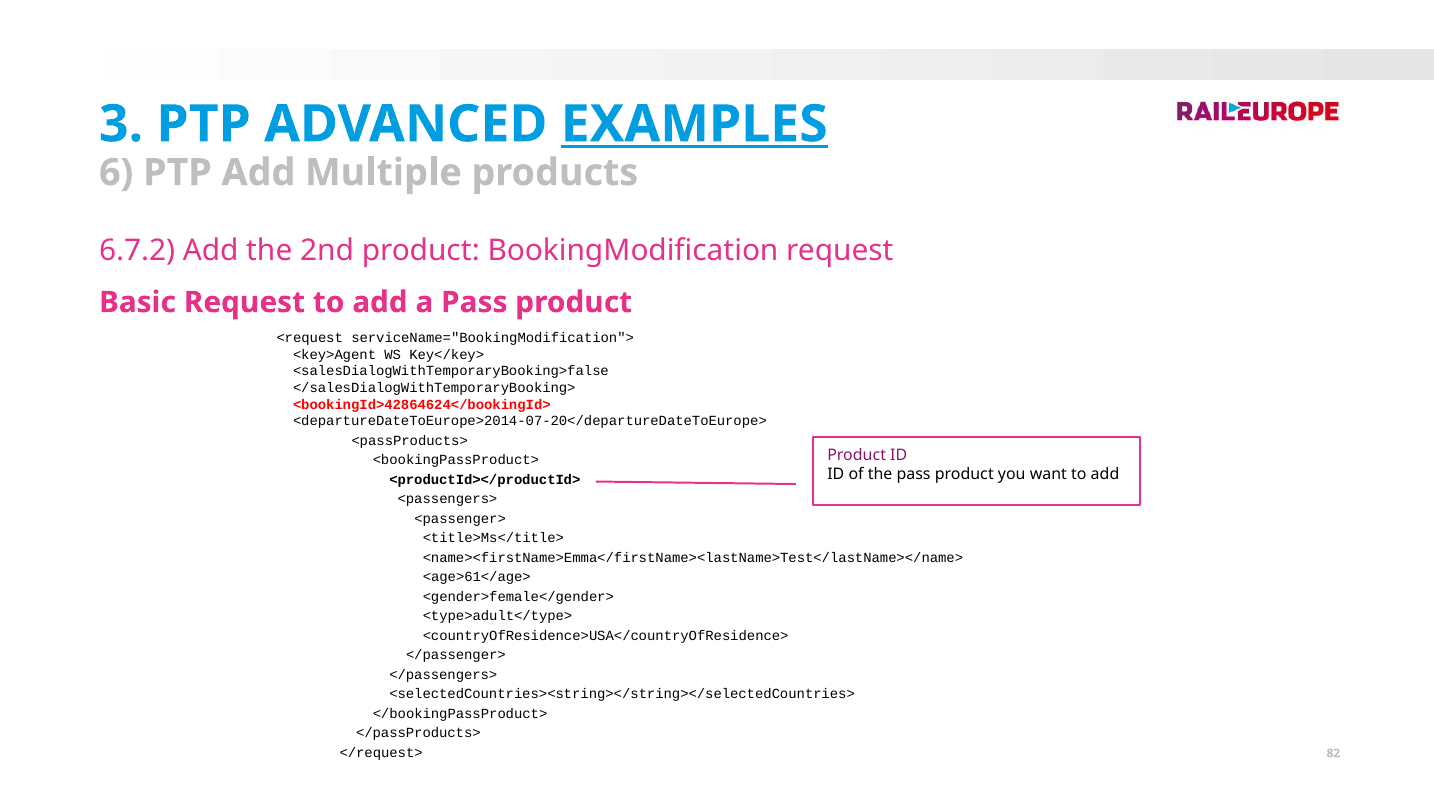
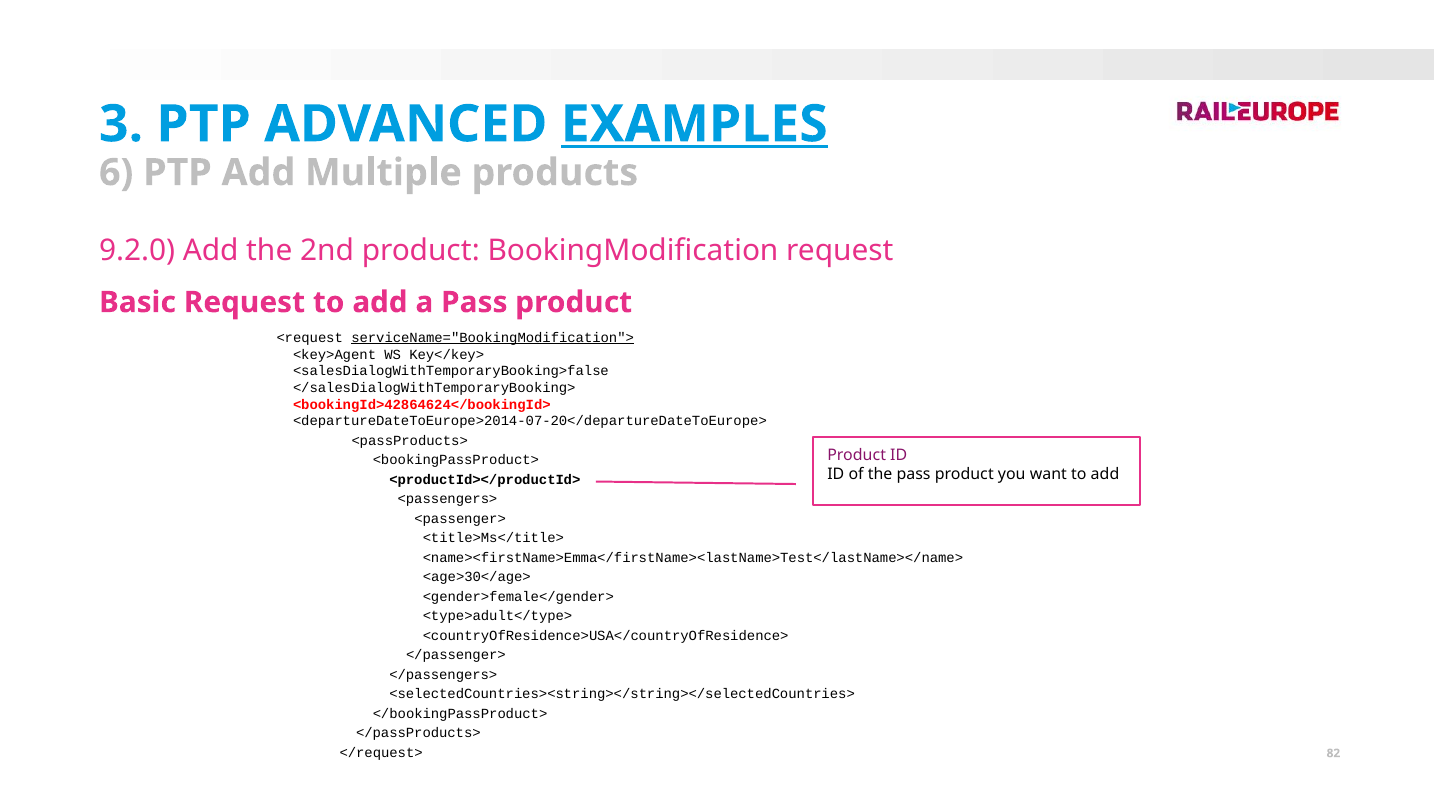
6.7.2: 6.7.2 -> 9.2.0
serviceName="BookingModification"> underline: none -> present
<age>61</age>: <age>61</age> -> <age>30</age>
